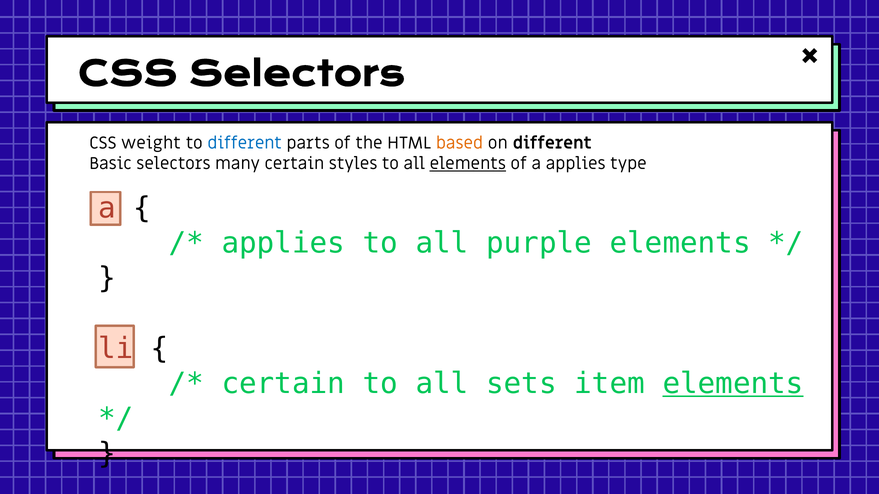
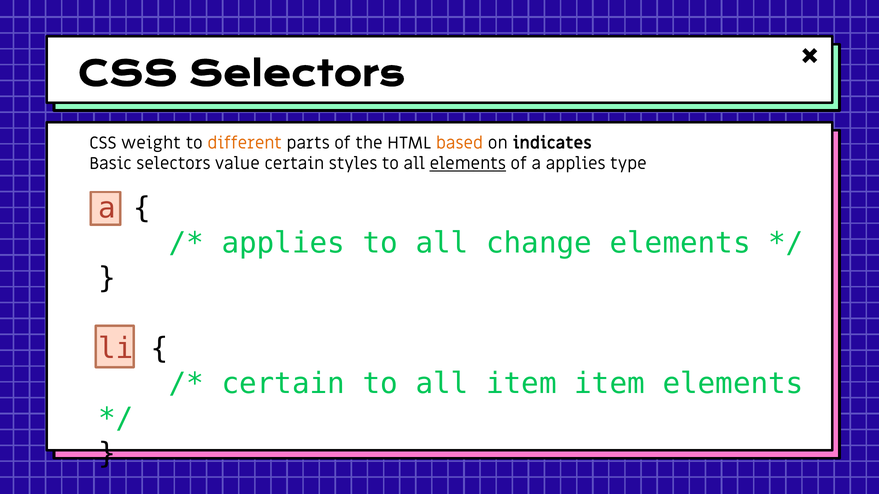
different at (245, 143) colour: blue -> orange
on different: different -> indicates
many: many -> value
purple: purple -> change
all sets: sets -> item
elements at (733, 384) underline: present -> none
